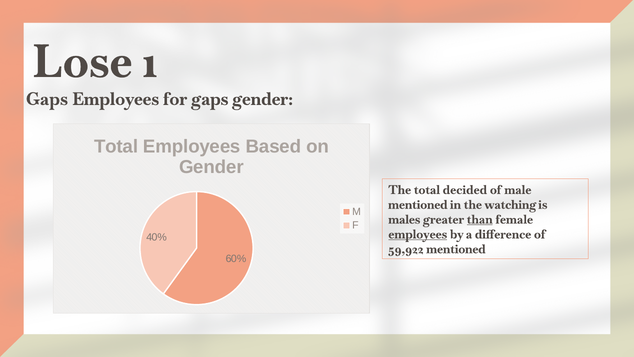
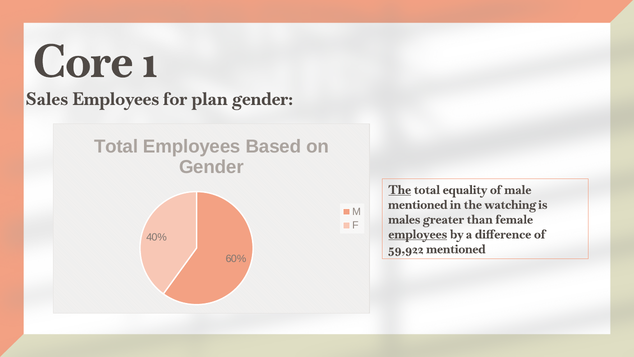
Lose: Lose -> Core
Gaps at (47, 99): Gaps -> Sales
for gaps: gaps -> plan
The at (400, 190) underline: none -> present
decided: decided -> equality
than underline: present -> none
